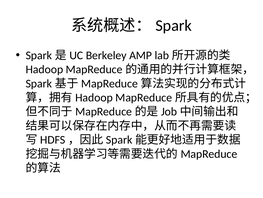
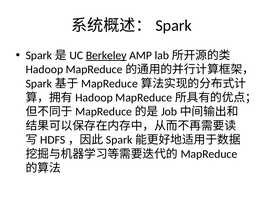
Berkeley underline: none -> present
